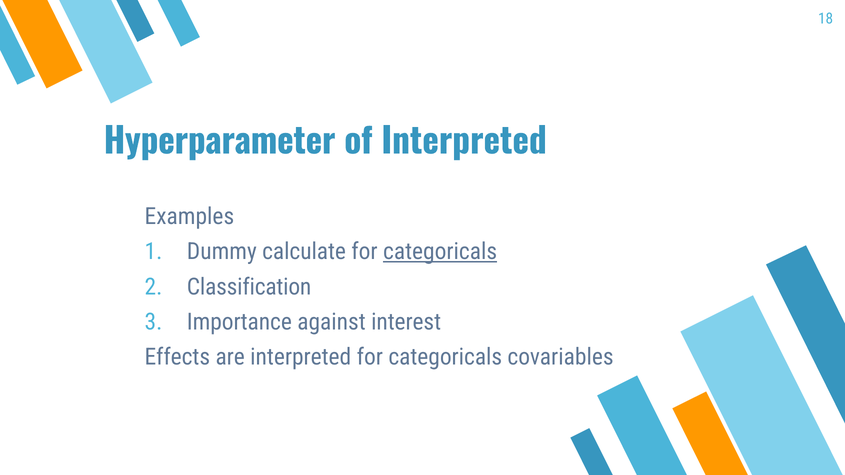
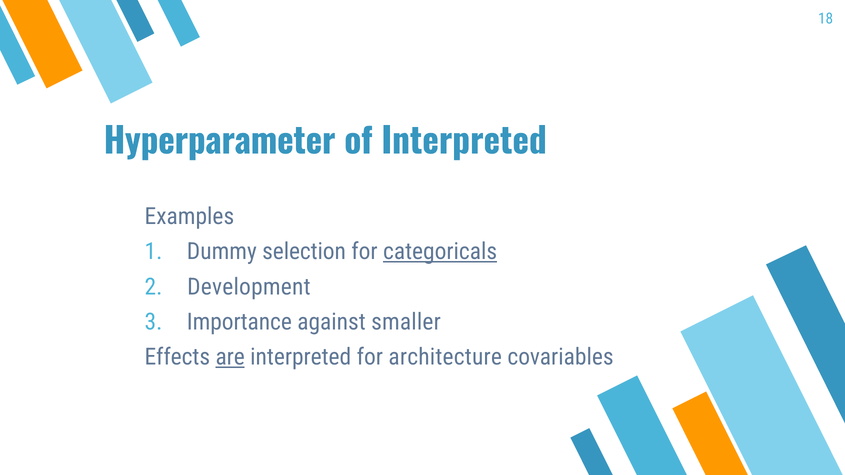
calculate: calculate -> selection
Classification: Classification -> Development
interest: interest -> smaller
are underline: none -> present
interpreted for categoricals: categoricals -> architecture
